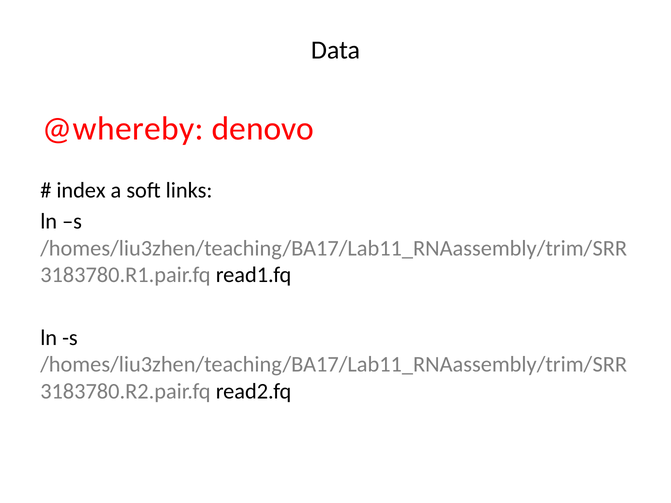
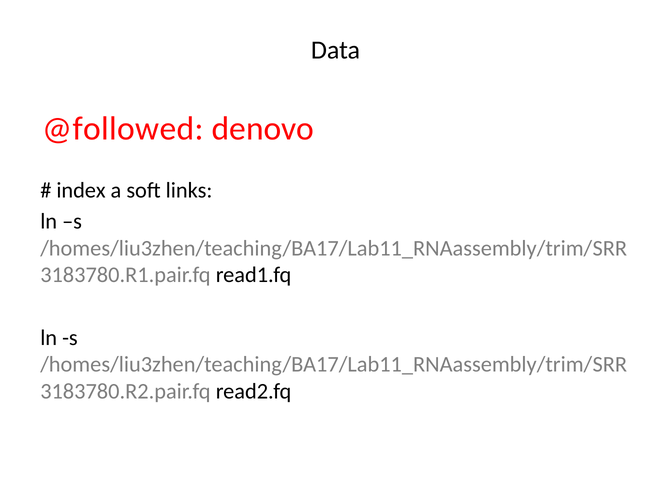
@whereby: @whereby -> @followed
